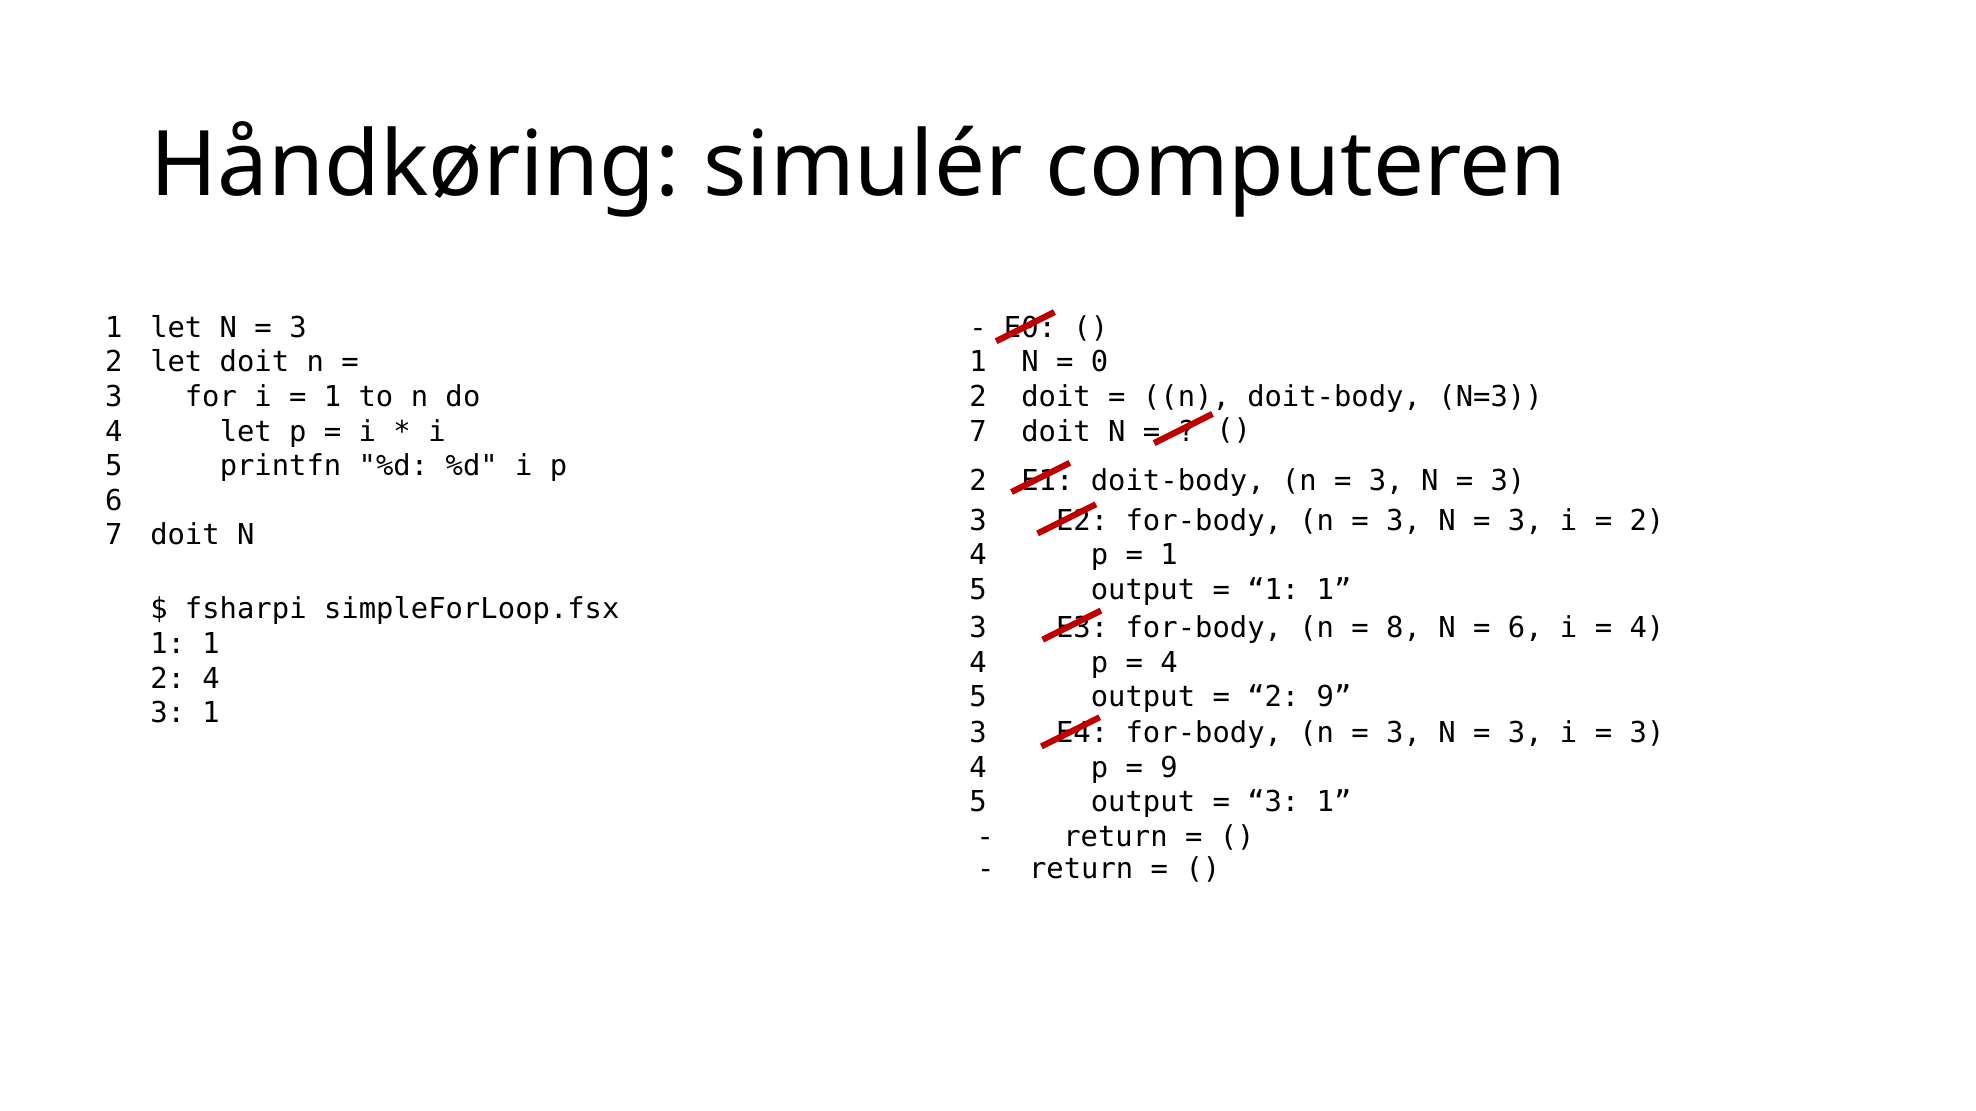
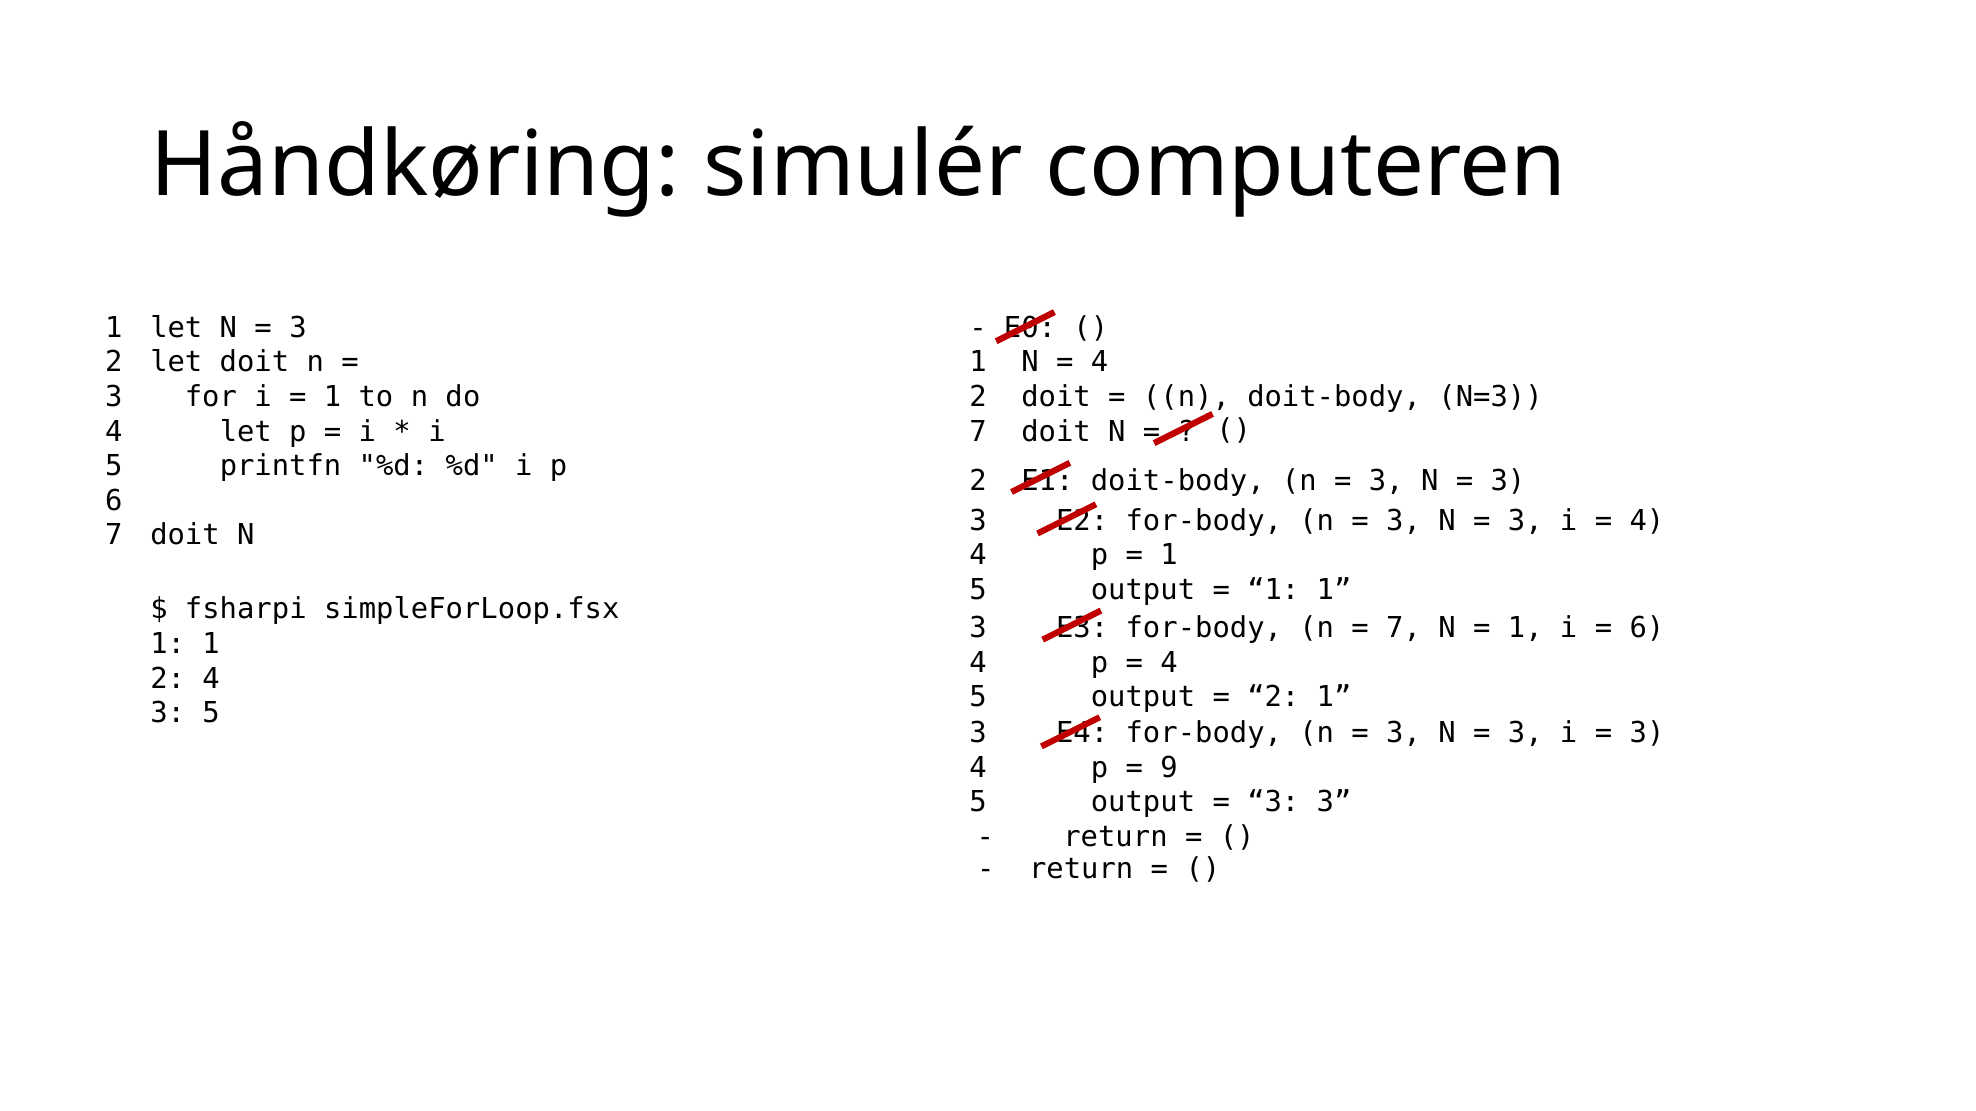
0 at (1100, 363): 0 -> 4
2 at (1647, 521): 2 -> 4
8 at (1404, 629): 8 -> 7
6 at (1525, 629): 6 -> 1
4 at (1647, 629): 4 -> 6
2 9: 9 -> 1
1 at (211, 713): 1 -> 5
1 at (1334, 803): 1 -> 3
